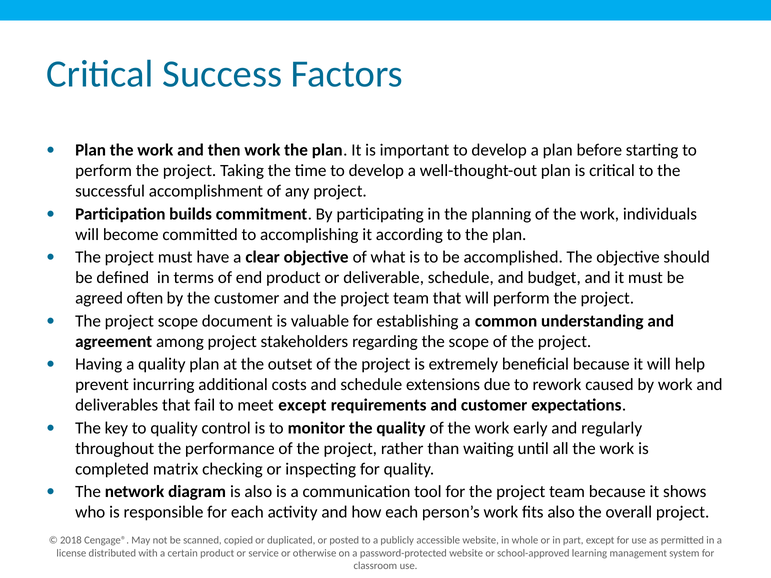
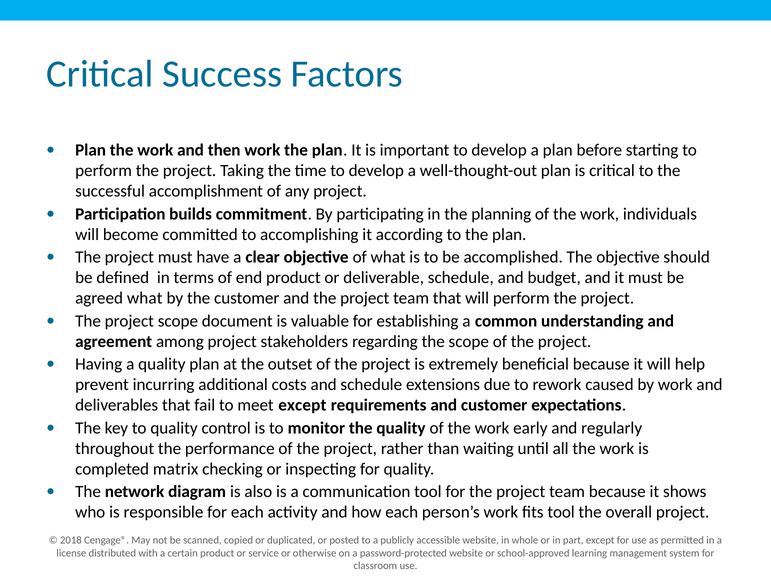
agreed often: often -> what
fits also: also -> tool
